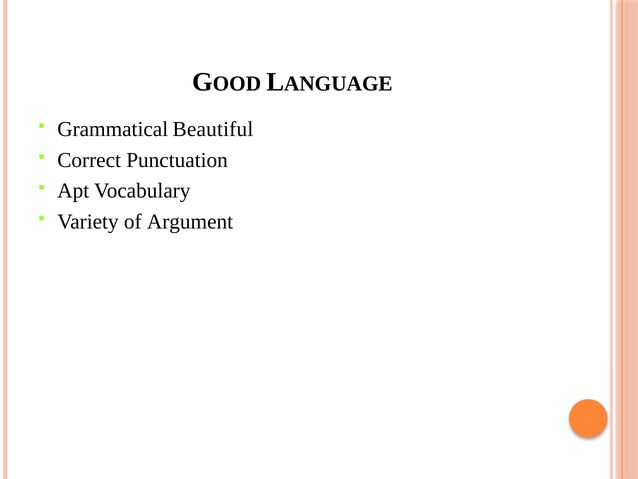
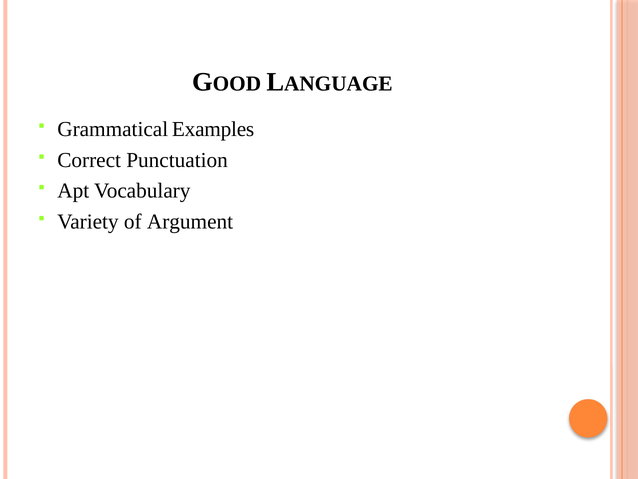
Beautiful: Beautiful -> Examples
